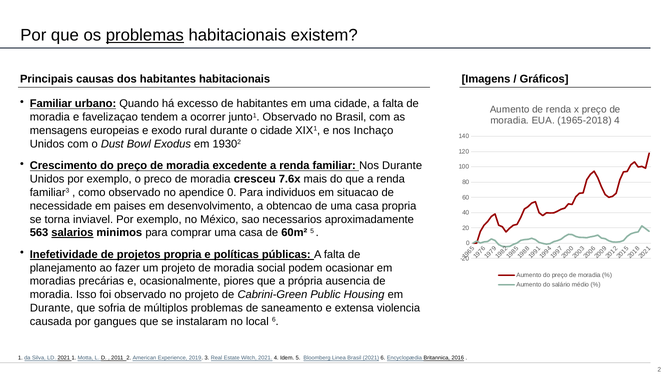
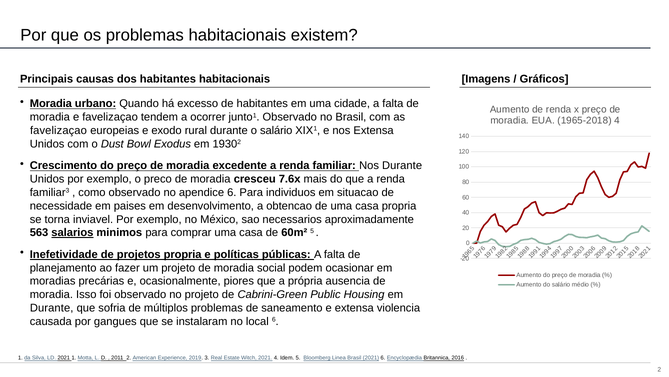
problemas at (145, 35) underline: present -> none
Familiar at (51, 104): Familiar -> Moradia
mensagens at (59, 130): mensagens -> favelizaçao
o cidade: cidade -> salário
nos Inchaço: Inchaço -> Extensa
apendice 0: 0 -> 6
